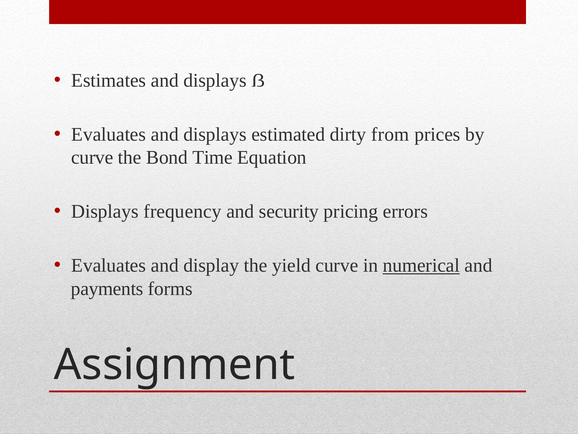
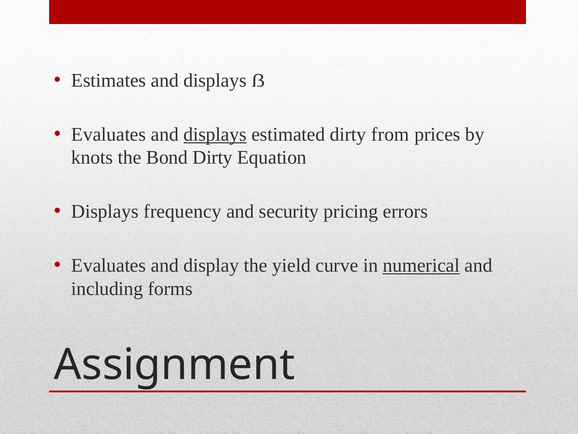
displays at (215, 134) underline: none -> present
curve at (92, 157): curve -> knots
Bond Time: Time -> Dirty
payments: payments -> including
